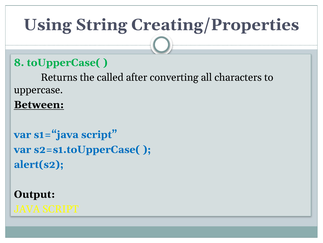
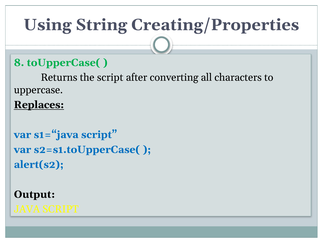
the called: called -> script
Between: Between -> Replaces
